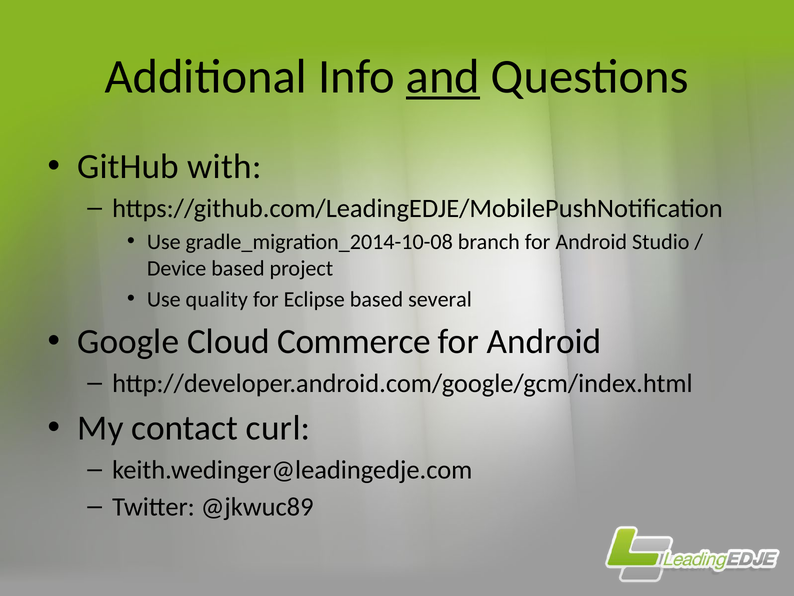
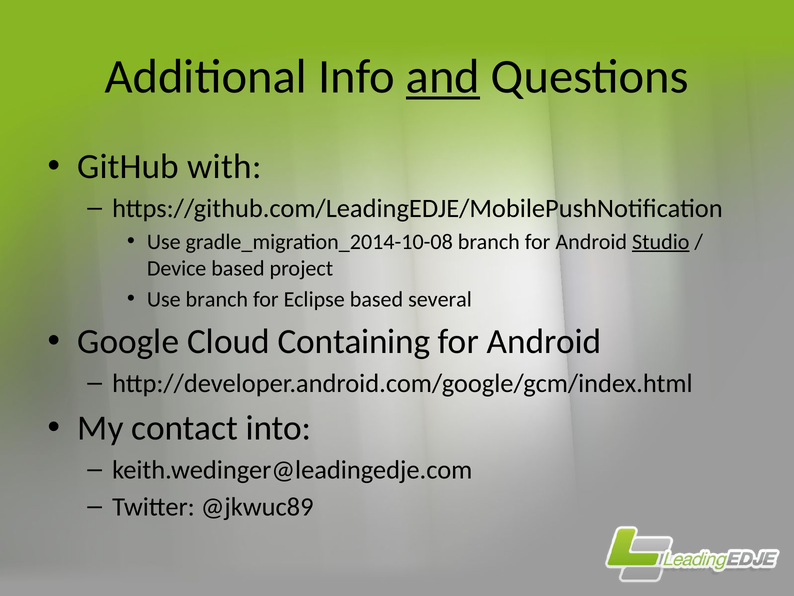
Studio underline: none -> present
Use quality: quality -> branch
Commerce: Commerce -> Containing
curl: curl -> into
